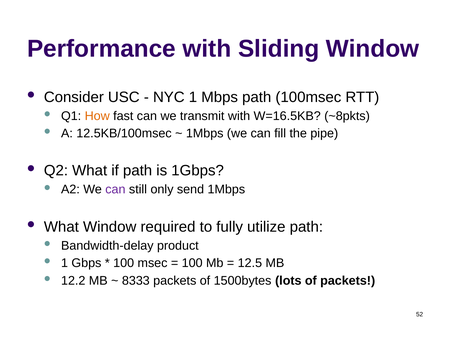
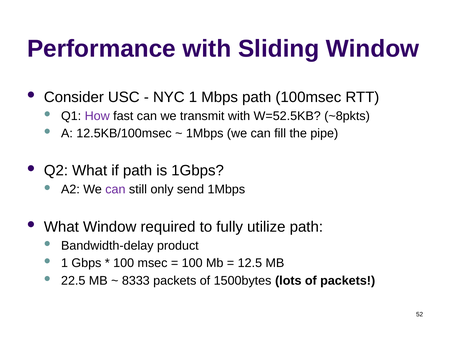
How colour: orange -> purple
W=16.5KB: W=16.5KB -> W=52.5KB
12.2: 12.2 -> 22.5
